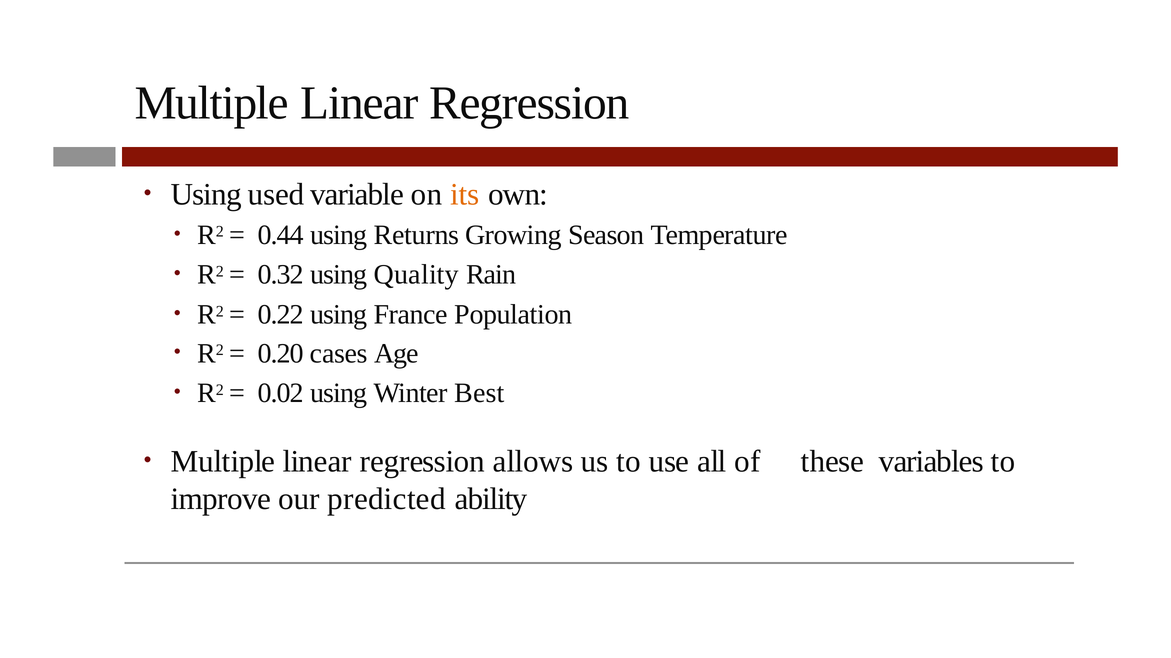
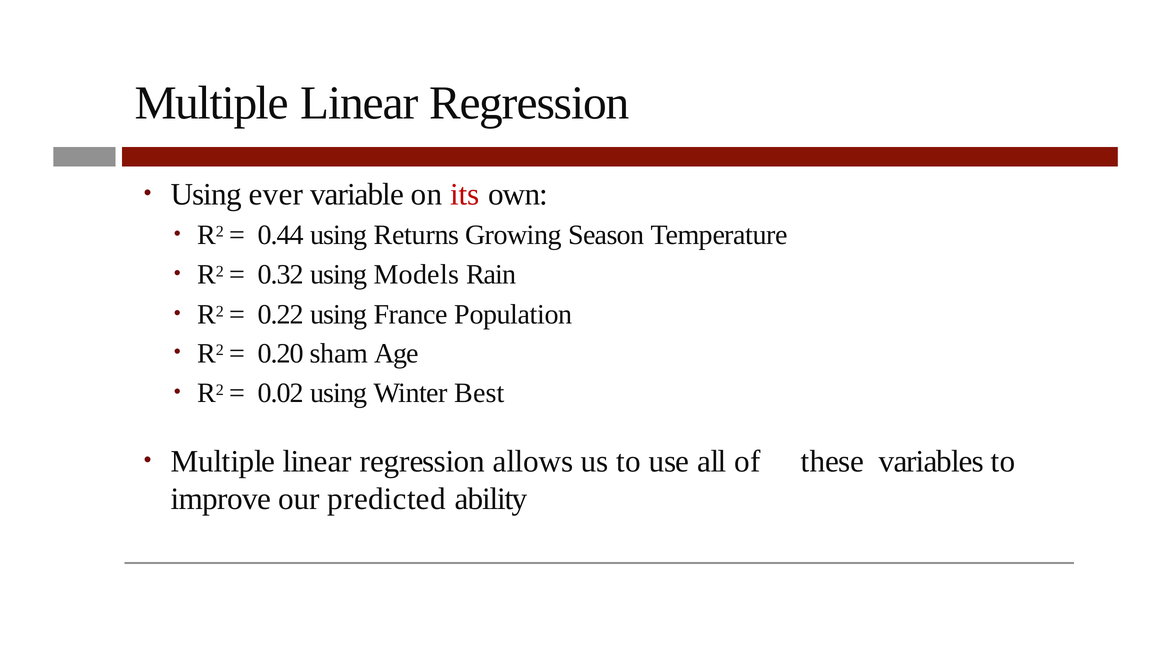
used: used -> ever
its colour: orange -> red
Quality: Quality -> Models
cases: cases -> sham
